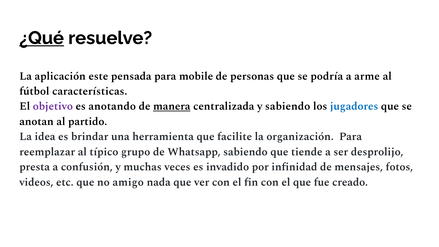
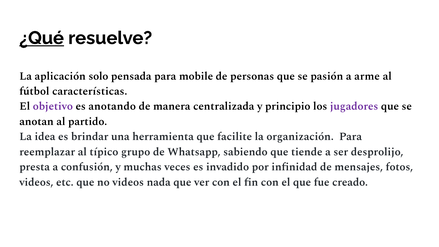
este: este -> solo
podría: podría -> pasión
manera underline: present -> none
y sabiendo: sabiendo -> principio
jugadores colour: blue -> purple
no amigo: amigo -> videos
